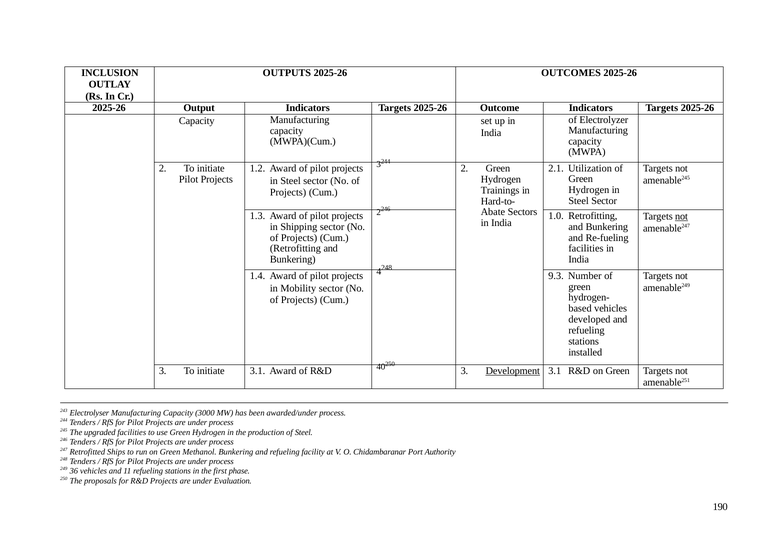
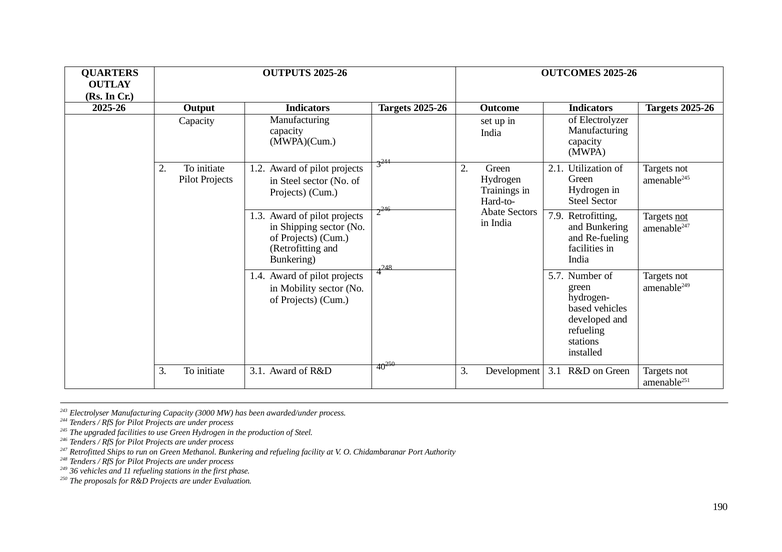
INCLUSION: INCLUSION -> QUARTERS
1.0: 1.0 -> 7.9
9.3: 9.3 -> 5.7
Development underline: present -> none
